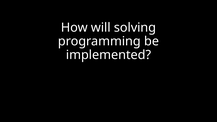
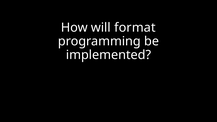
solving: solving -> format
